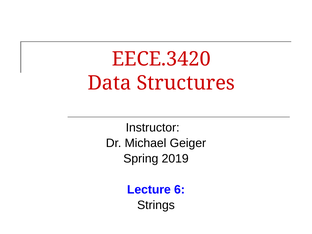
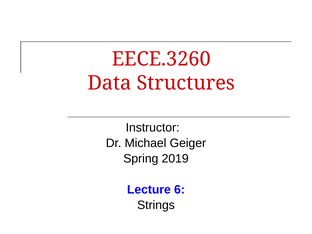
EECE.3420: EECE.3420 -> EECE.3260
